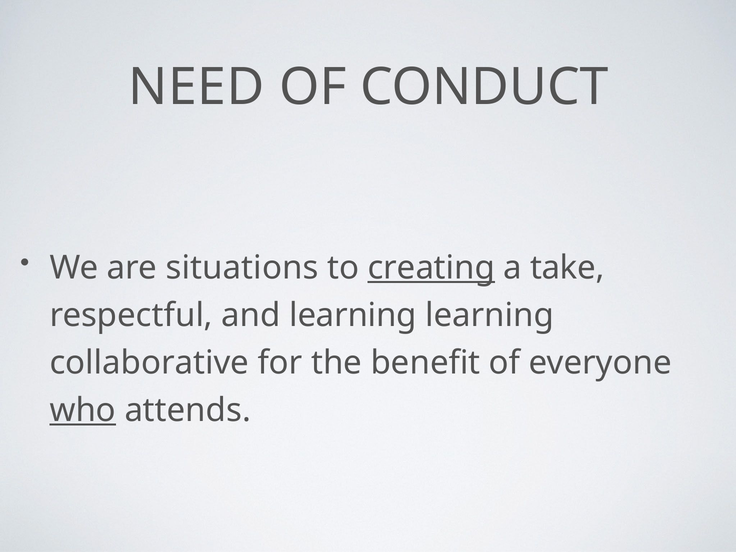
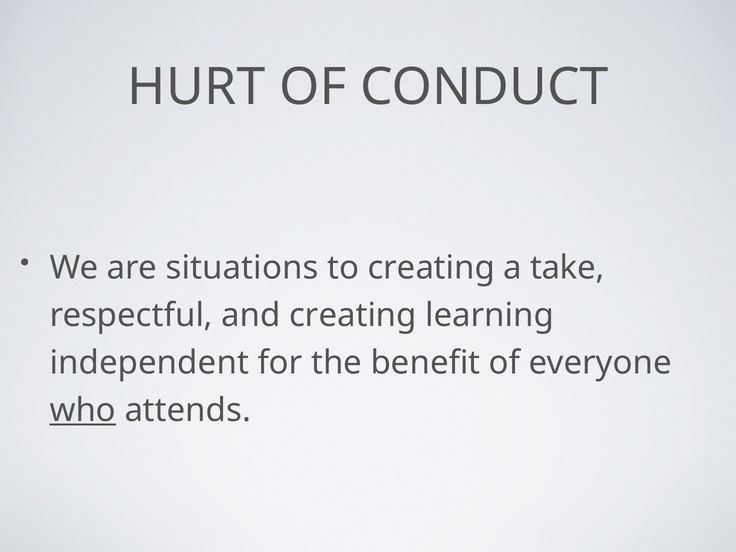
NEED: NEED -> HURT
creating at (431, 268) underline: present -> none
and learning: learning -> creating
collaborative: collaborative -> independent
